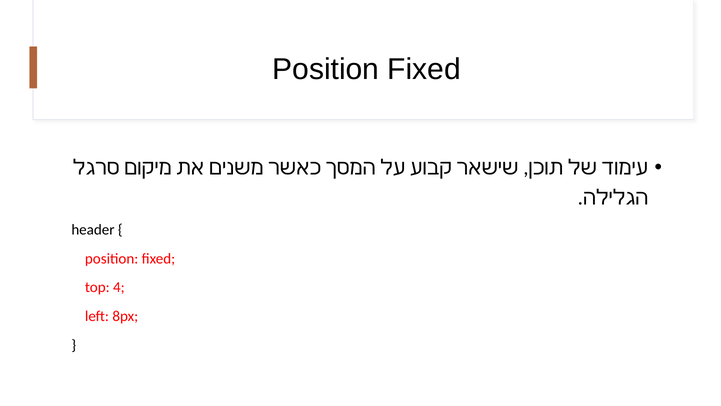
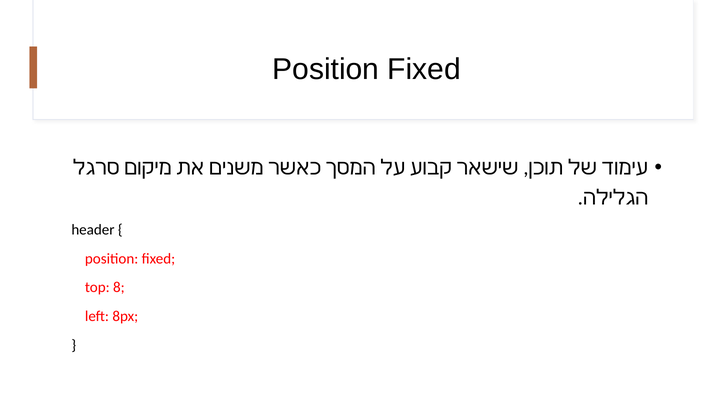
4: 4 -> 8
